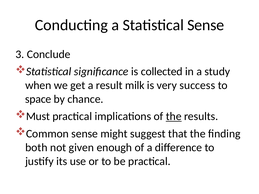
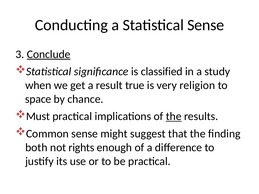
Conclude underline: none -> present
collected: collected -> classified
milk: milk -> true
success: success -> religion
given: given -> rights
